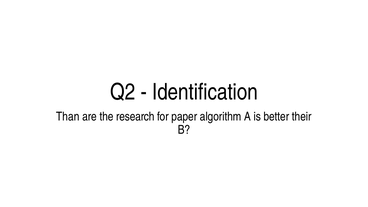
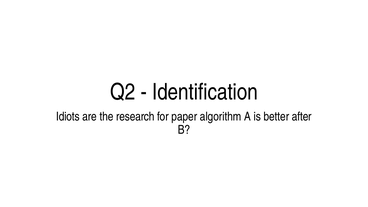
Than: Than -> Idiots
their: their -> after
